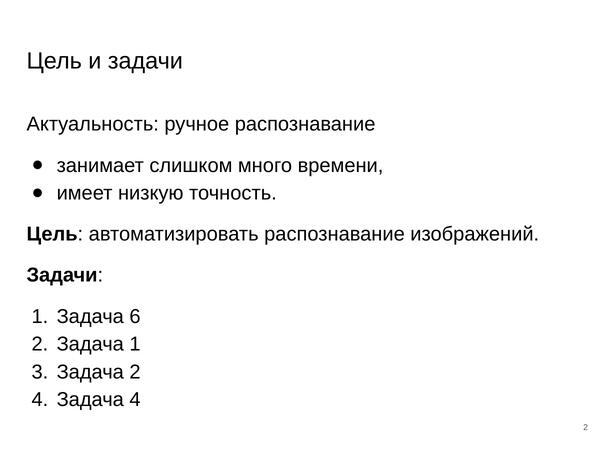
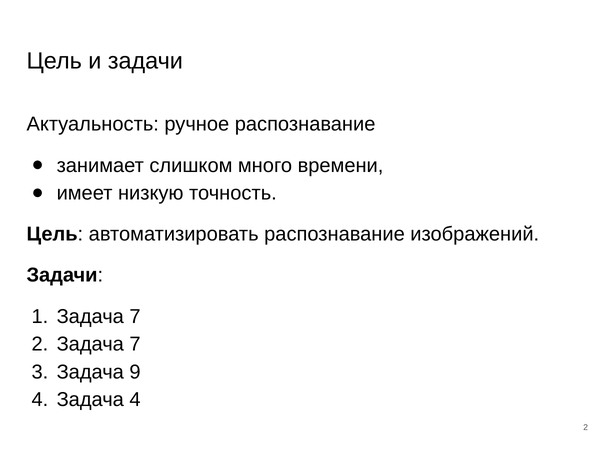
1 Задача 6: 6 -> 7
2 Задача 1: 1 -> 7
Задача 2: 2 -> 9
